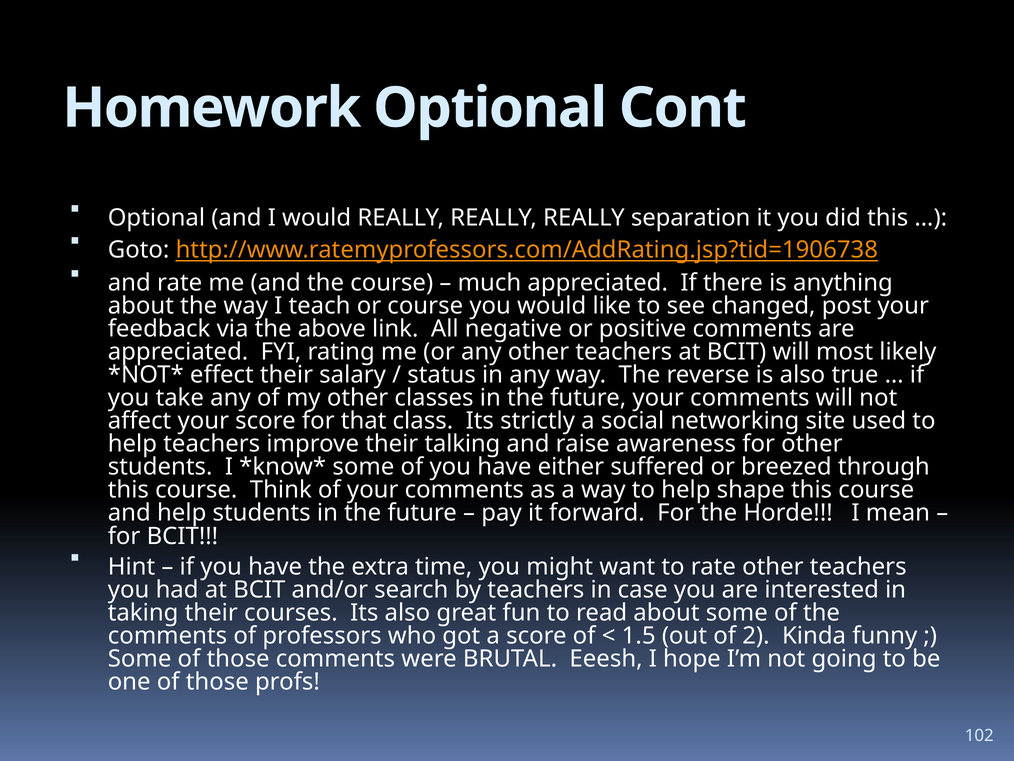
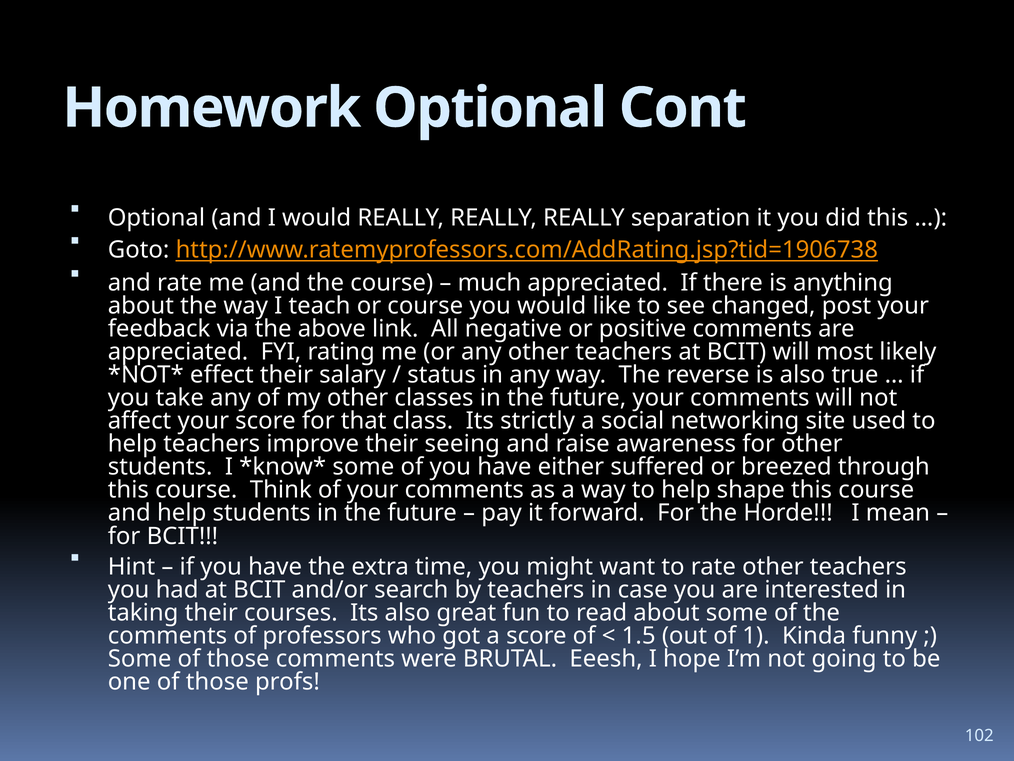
talking: talking -> seeing
2: 2 -> 1
